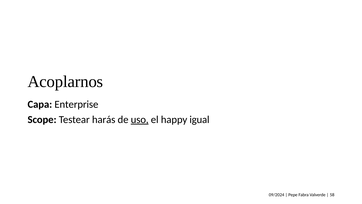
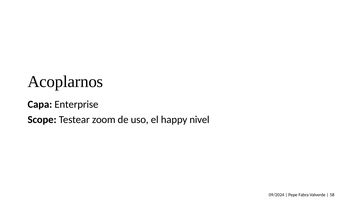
harás: harás -> zoom
uso underline: present -> none
igual: igual -> nivel
